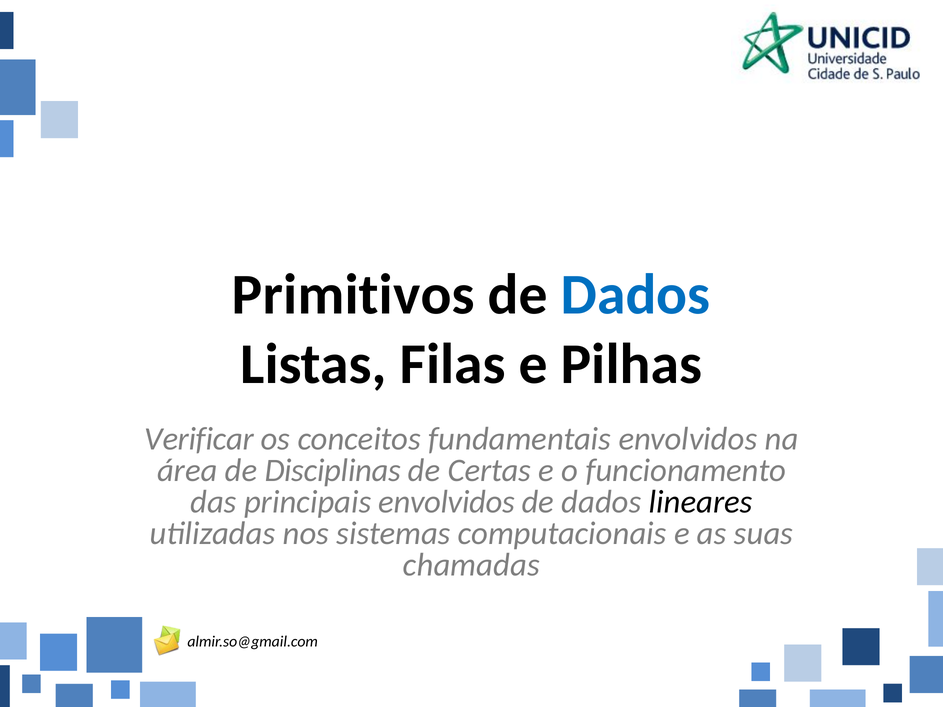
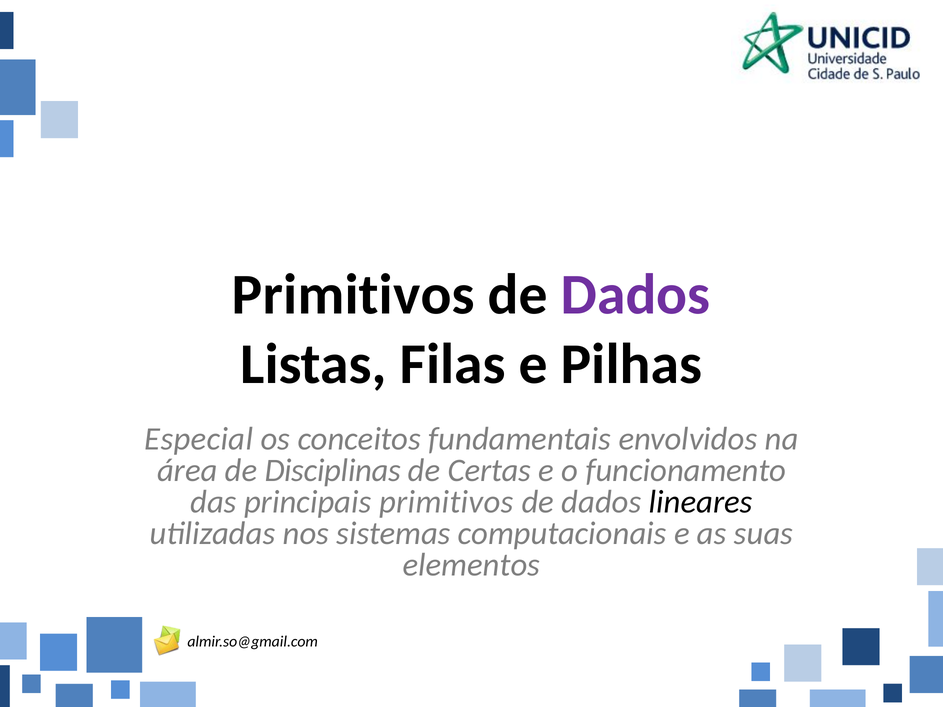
Dados at (636, 295) colour: blue -> purple
Verificar: Verificar -> Especial
principais envolvidos: envolvidos -> primitivos
chamadas: chamadas -> elementos
